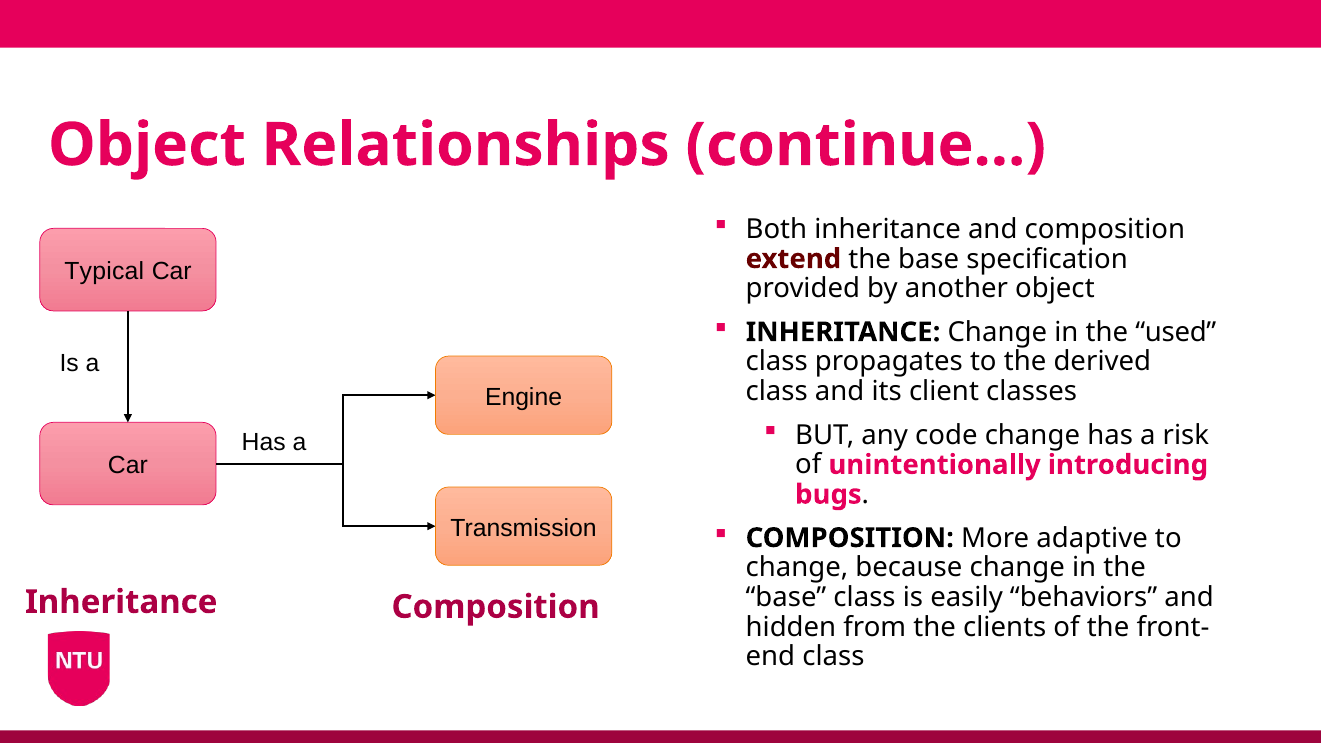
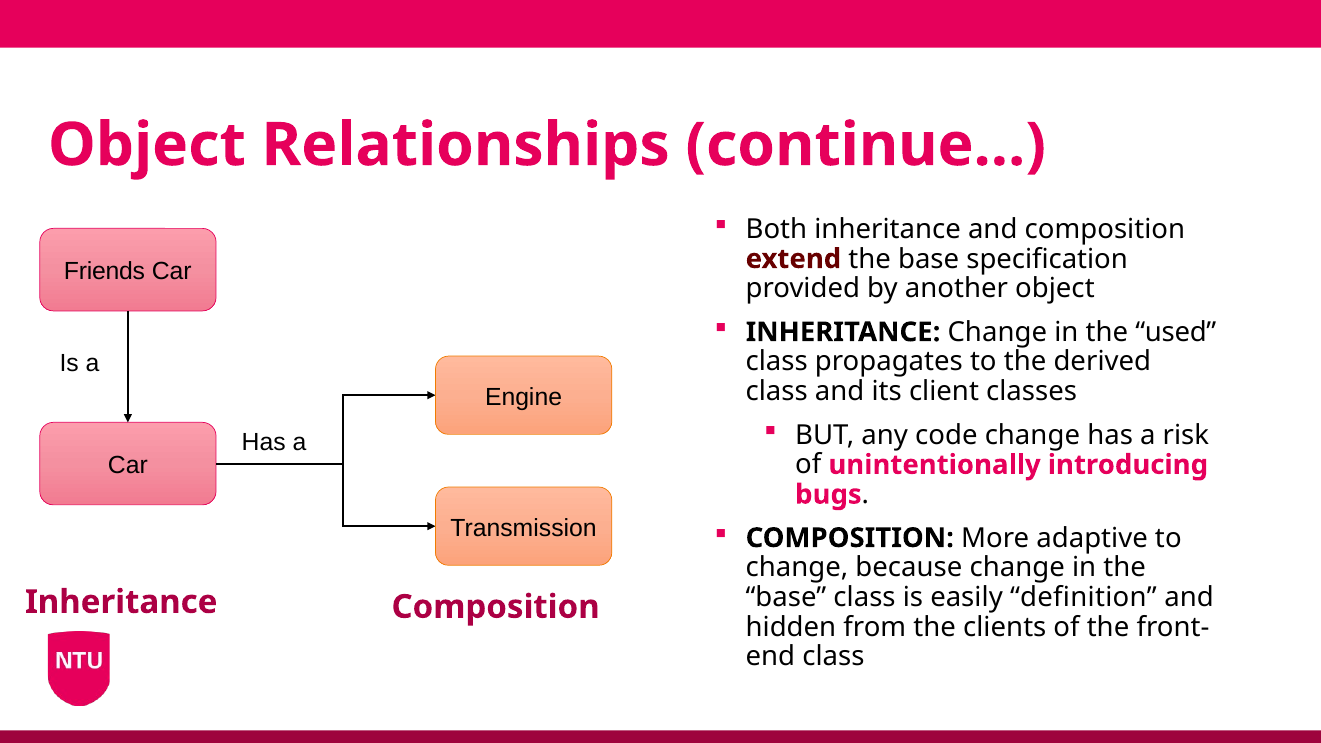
Typical: Typical -> Friends
behaviors: behaviors -> definition
